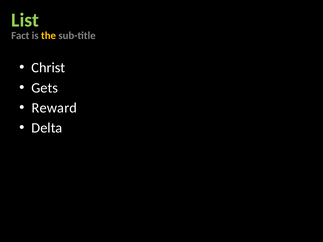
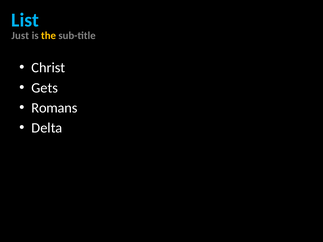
List colour: light green -> light blue
Fact: Fact -> Just
Reward: Reward -> Romans
